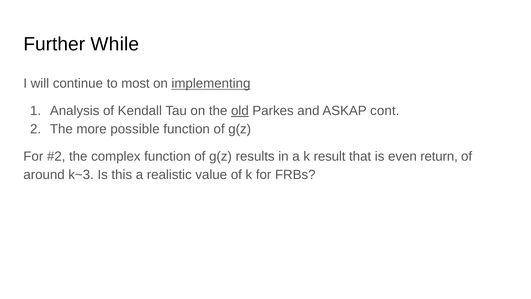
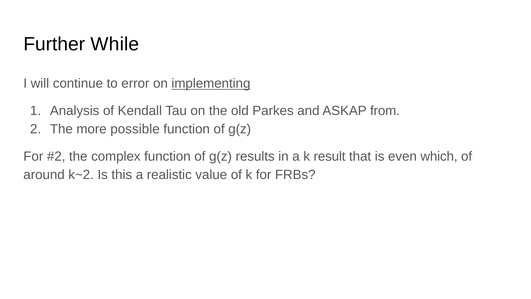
most: most -> error
old underline: present -> none
cont: cont -> from
return: return -> which
k~3: k~3 -> k~2
